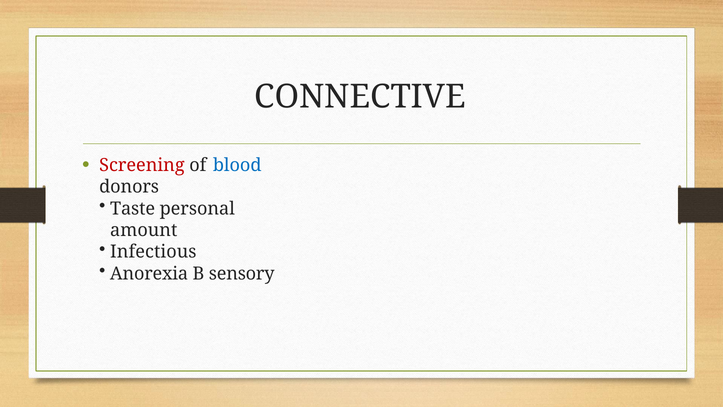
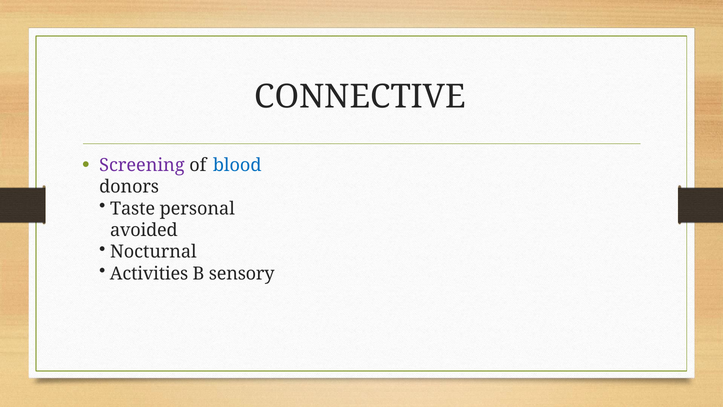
Screening colour: red -> purple
amount: amount -> avoided
Infectious: Infectious -> Nocturnal
Anorexia: Anorexia -> Activities
